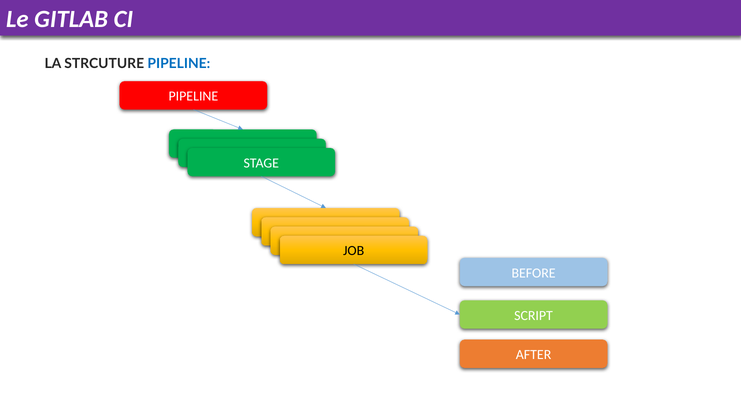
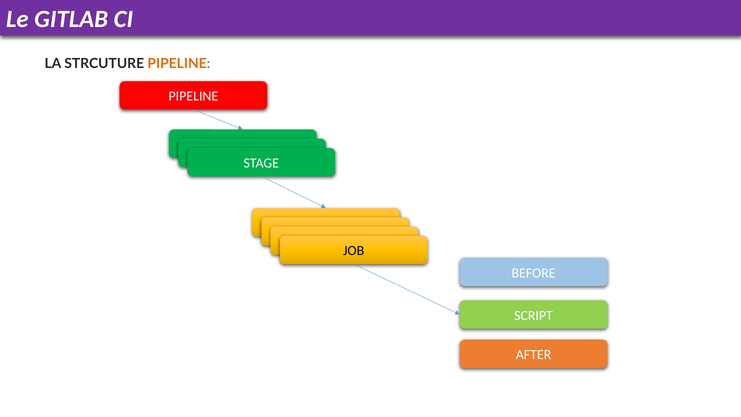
PIPELINE at (179, 64) colour: blue -> orange
